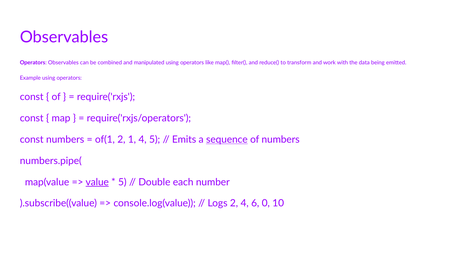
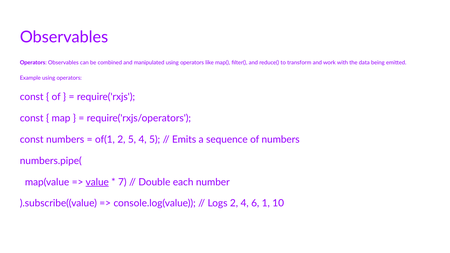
2 1: 1 -> 5
sequence underline: present -> none
5 at (122, 182): 5 -> 7
0: 0 -> 1
